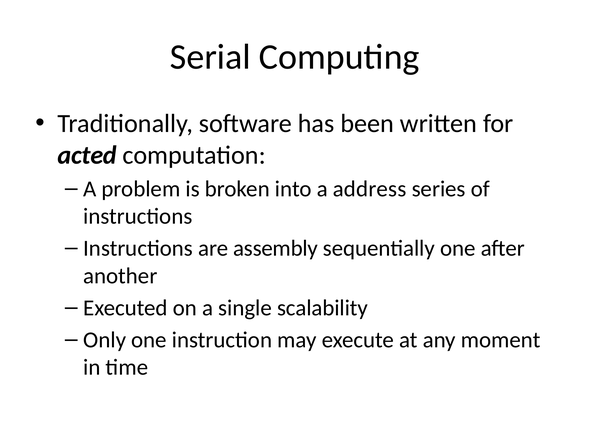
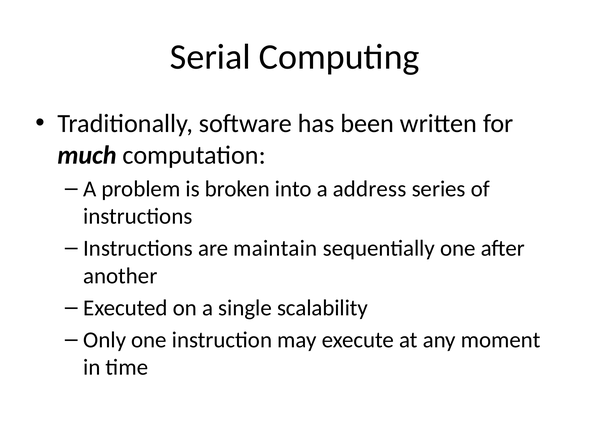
acted: acted -> much
assembly: assembly -> maintain
